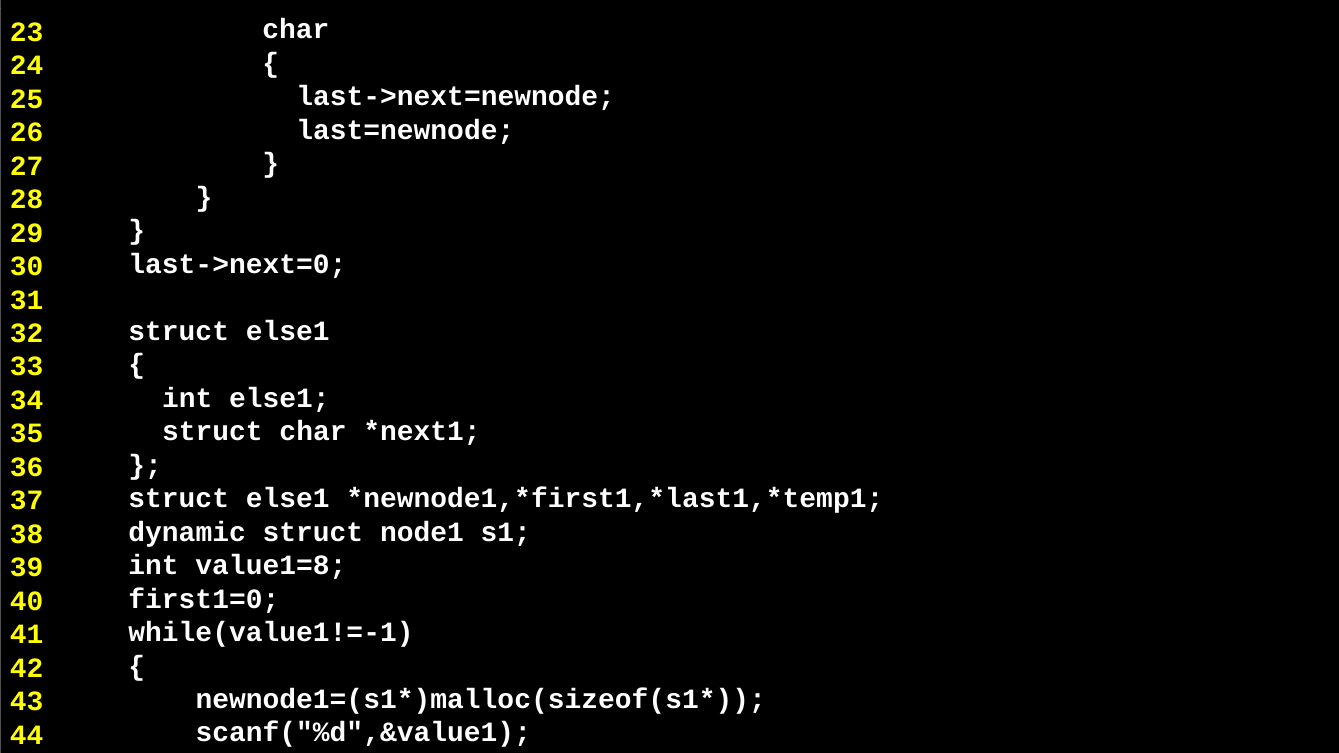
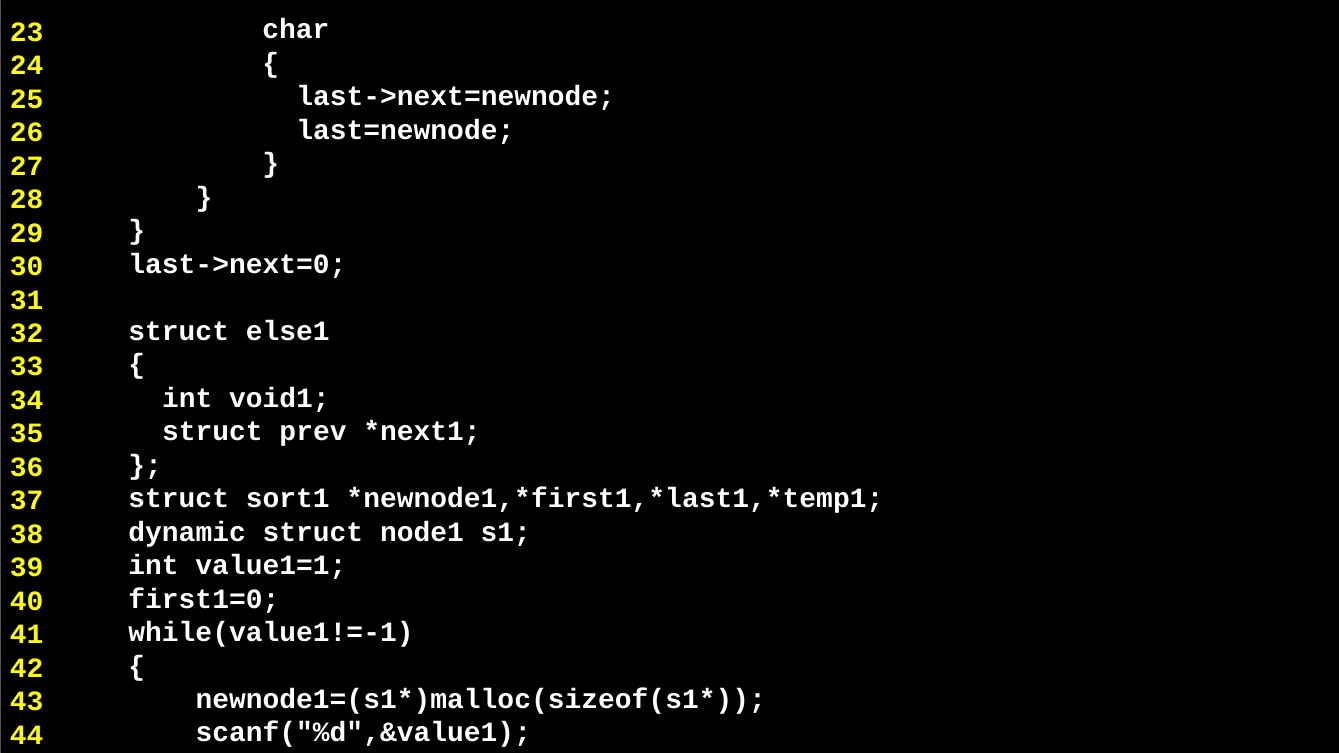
int else1: else1 -> void1
struct char: char -> prev
else1 at (288, 499): else1 -> sort1
value1=8: value1=8 -> value1=1
